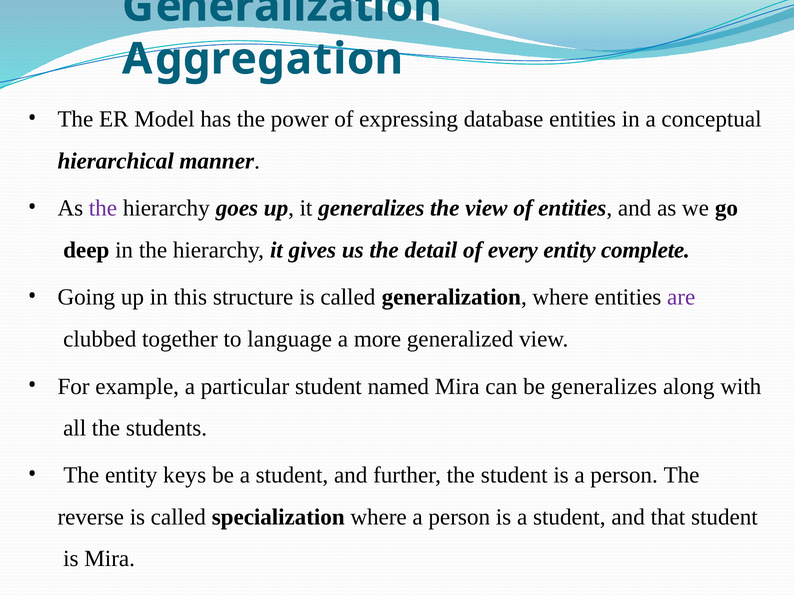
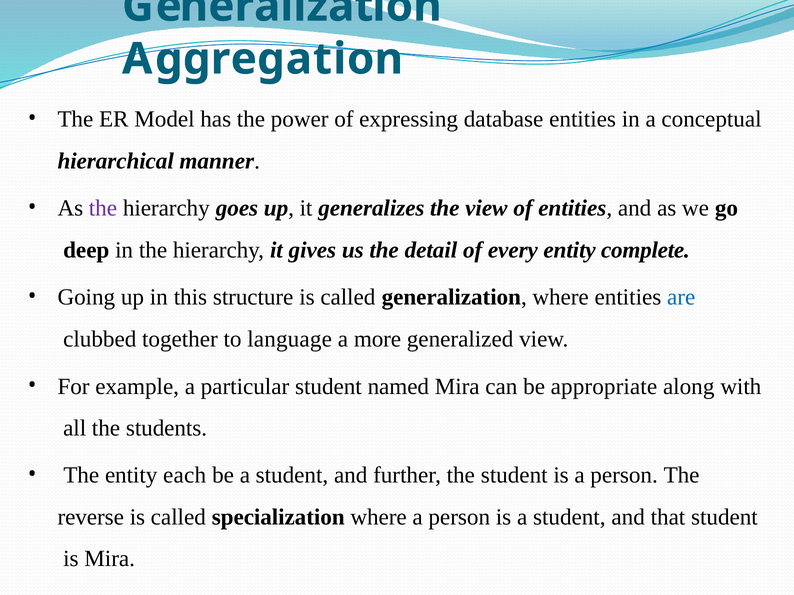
are colour: purple -> blue
be generalizes: generalizes -> appropriate
keys: keys -> each
